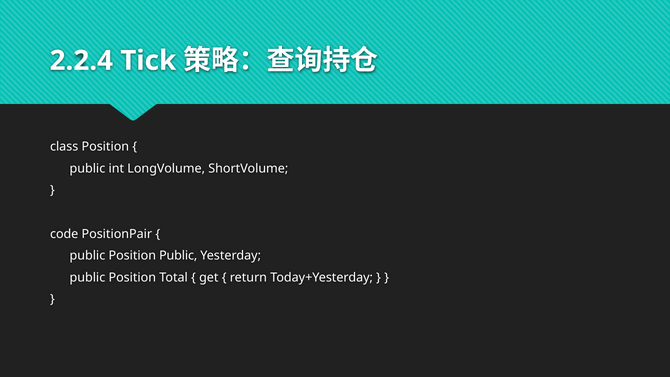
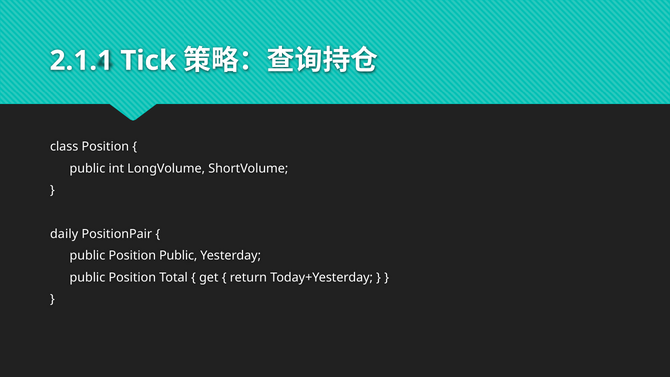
2.2.4: 2.2.4 -> 2.1.1
code: code -> daily
